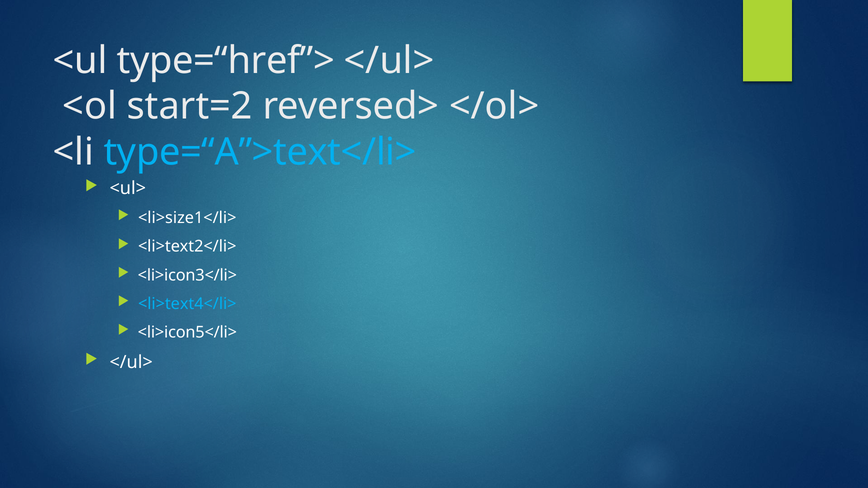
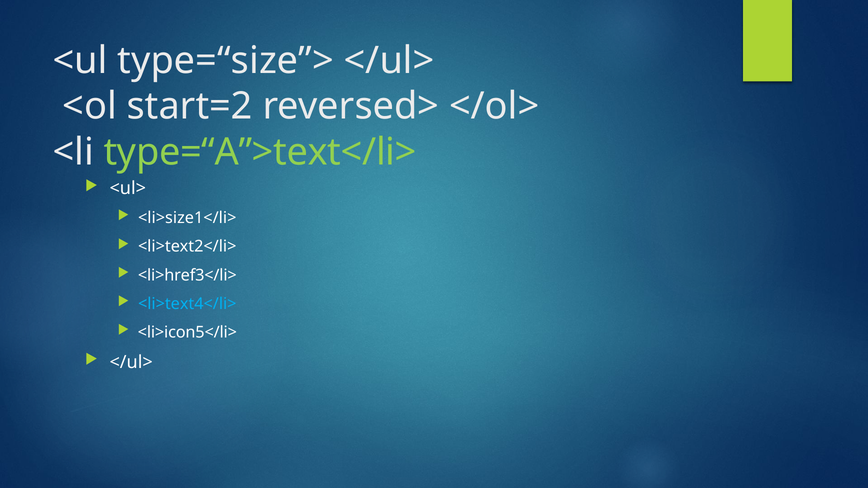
type=“href”>: type=“href”> -> type=“size”>
type=“A”>text</li> colour: light blue -> light green
<li>icon3</li>: <li>icon3</li> -> <li>href3</li>
